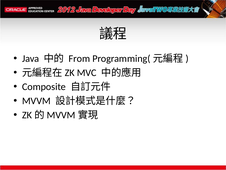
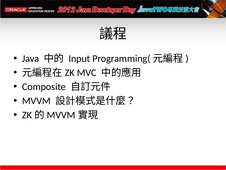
From: From -> Input
